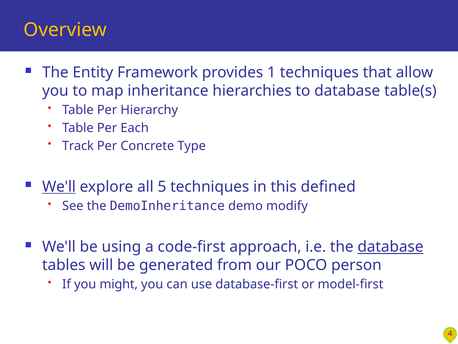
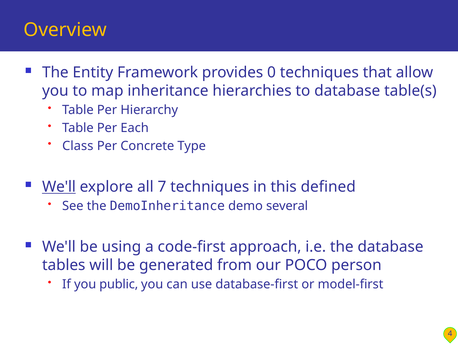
1: 1 -> 0
Track: Track -> Class
5: 5 -> 7
modify: modify -> several
database at (390, 247) underline: present -> none
might: might -> public
